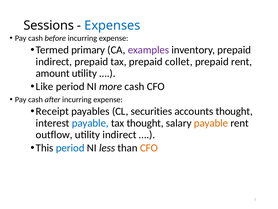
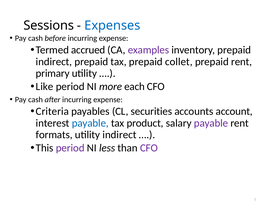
primary: primary -> accrued
amount: amount -> primary
more cash: cash -> each
Receipt: Receipt -> Criteria
accounts thought: thought -> account
tax thought: thought -> product
payable at (211, 123) colour: orange -> purple
outflow: outflow -> formats
period at (70, 148) colour: blue -> purple
CFO at (149, 148) colour: orange -> purple
